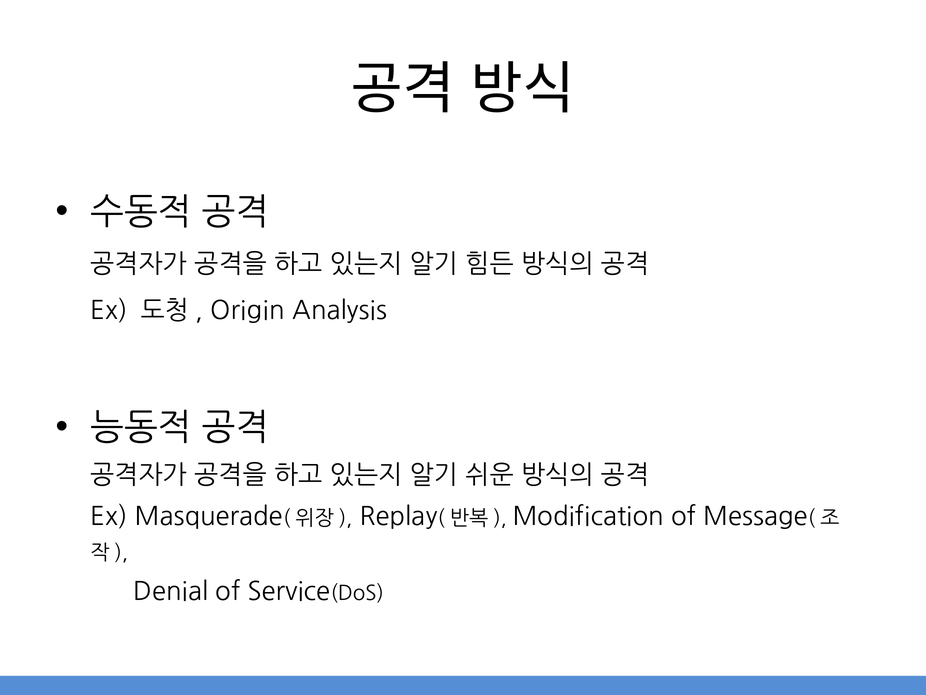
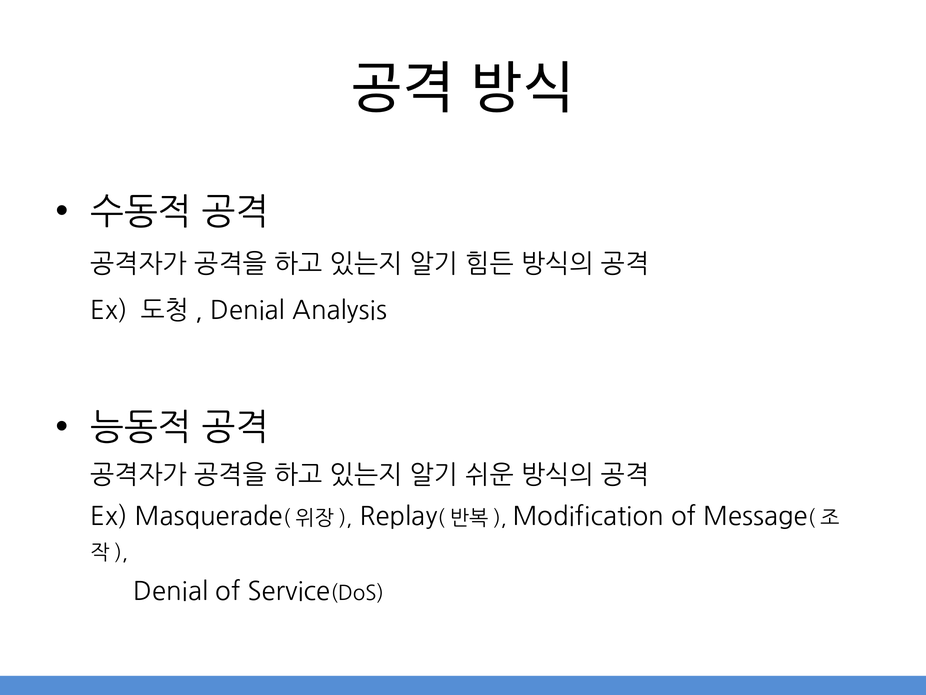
Origin at (248, 310): Origin -> Denial
